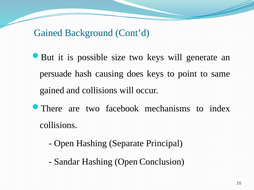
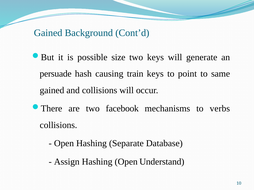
does: does -> train
index: index -> verbs
Principal: Principal -> Database
Sandar: Sandar -> Assign
Conclusion: Conclusion -> Understand
